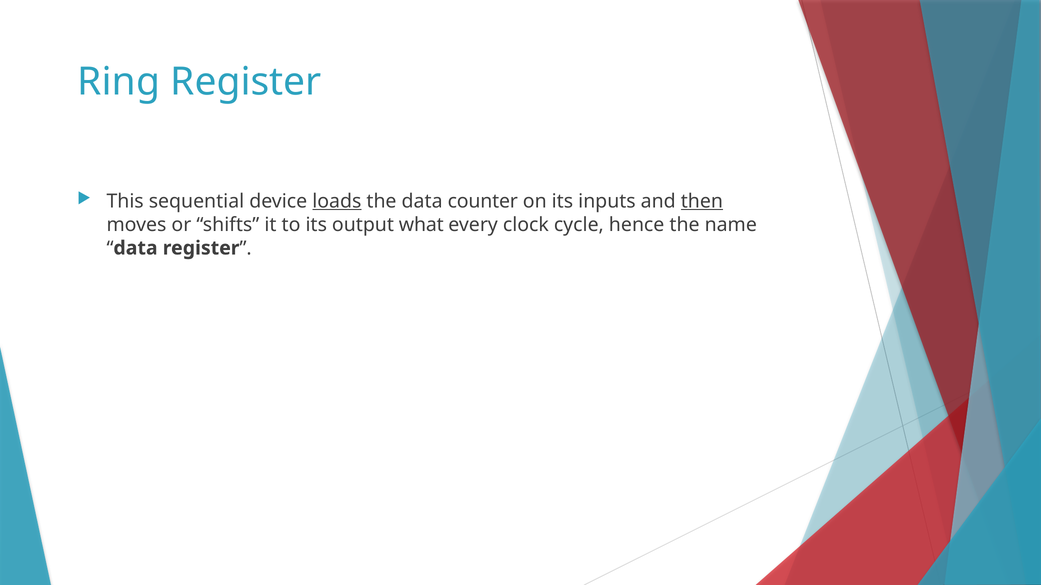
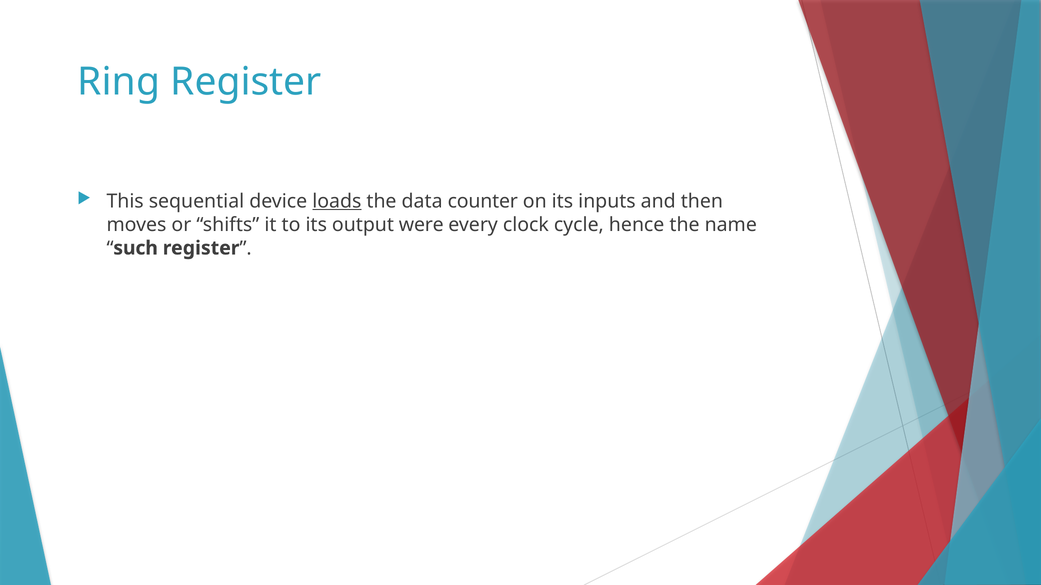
then underline: present -> none
what: what -> were
data at (136, 248): data -> such
